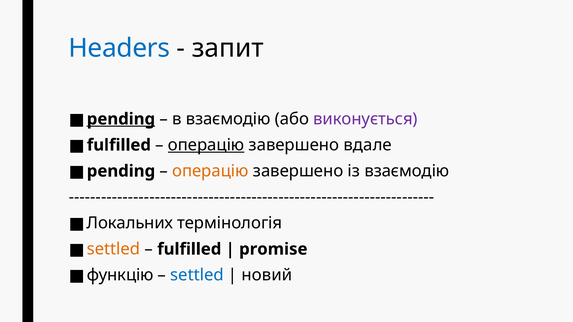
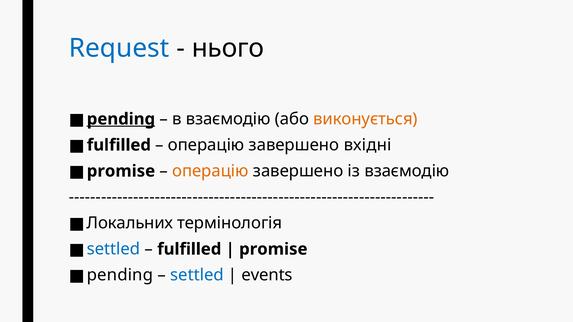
Headers: Headers -> Request
запит: запит -> нього
виконується colour: purple -> orange
операцію at (206, 145) underline: present -> none
вдале: вдале -> вхідні
pending at (121, 171): pending -> promise
settled at (114, 249) colour: orange -> blue
функцію at (120, 275): функцію -> pending
новий: новий -> events
